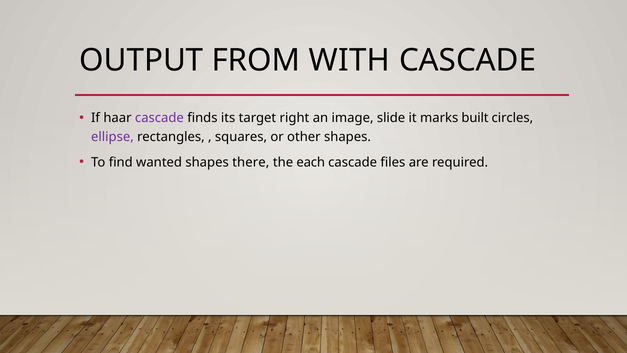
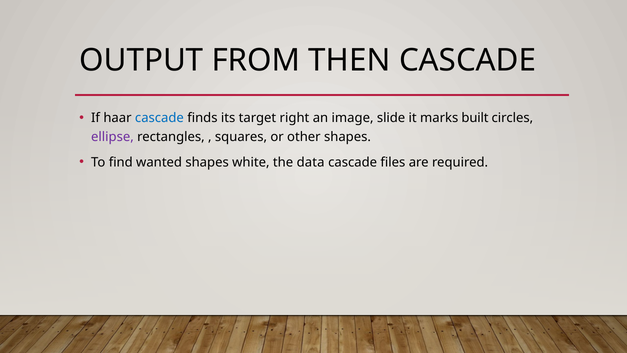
WITH: WITH -> THEN
cascade at (159, 118) colour: purple -> blue
there: there -> white
each: each -> data
